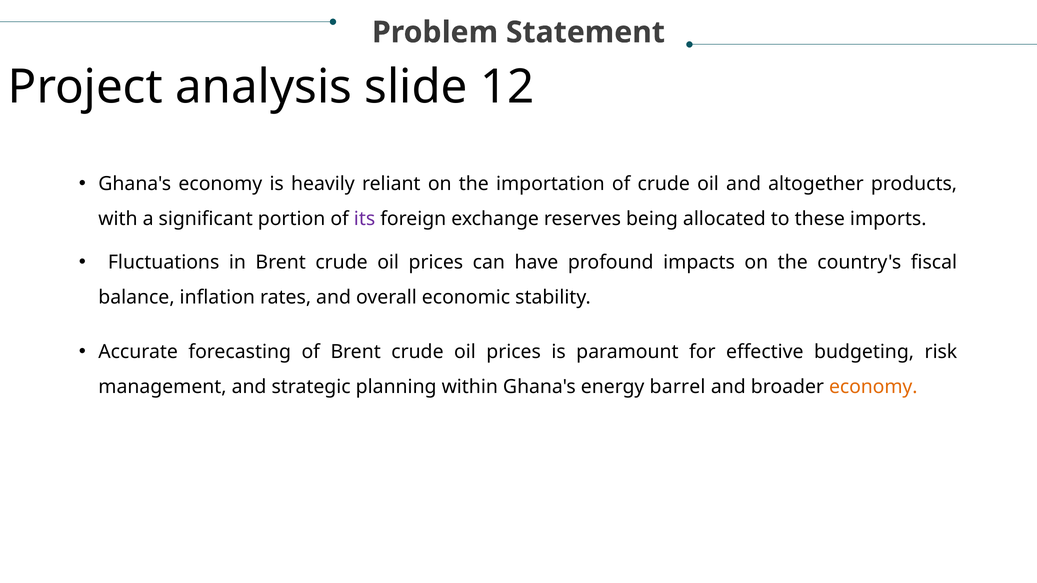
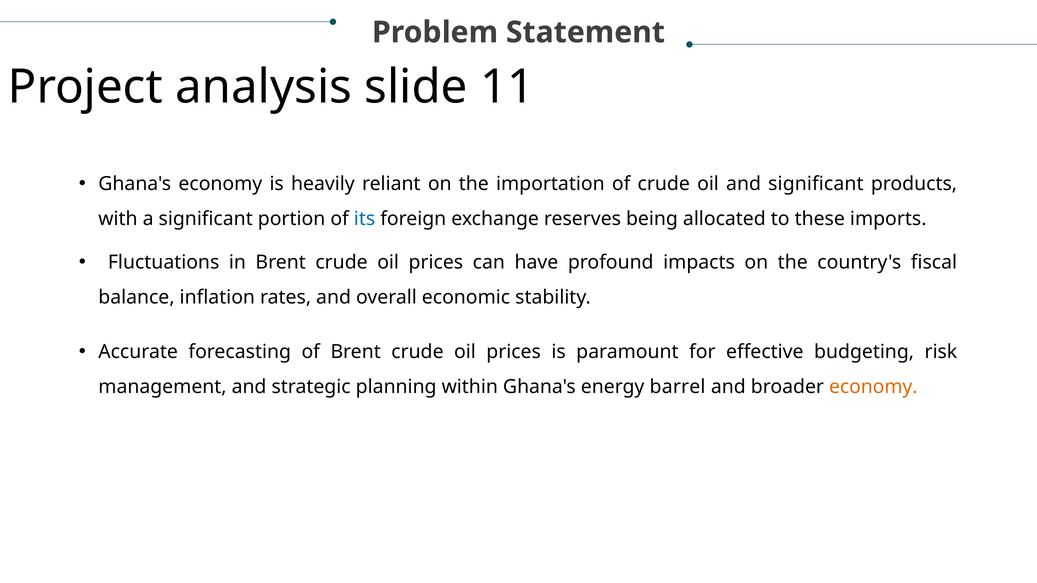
12: 12 -> 11
and altogether: altogether -> significant
its colour: purple -> blue
